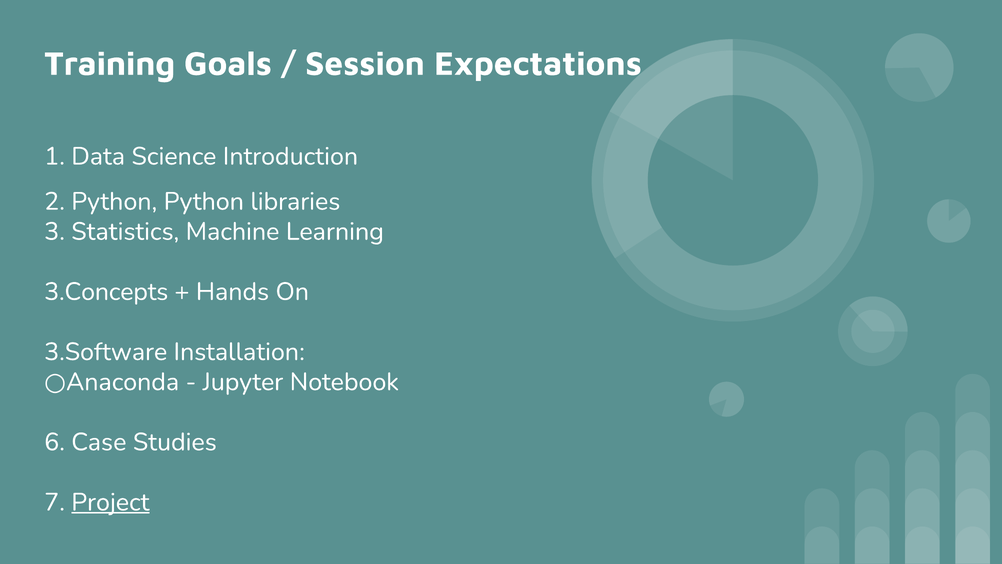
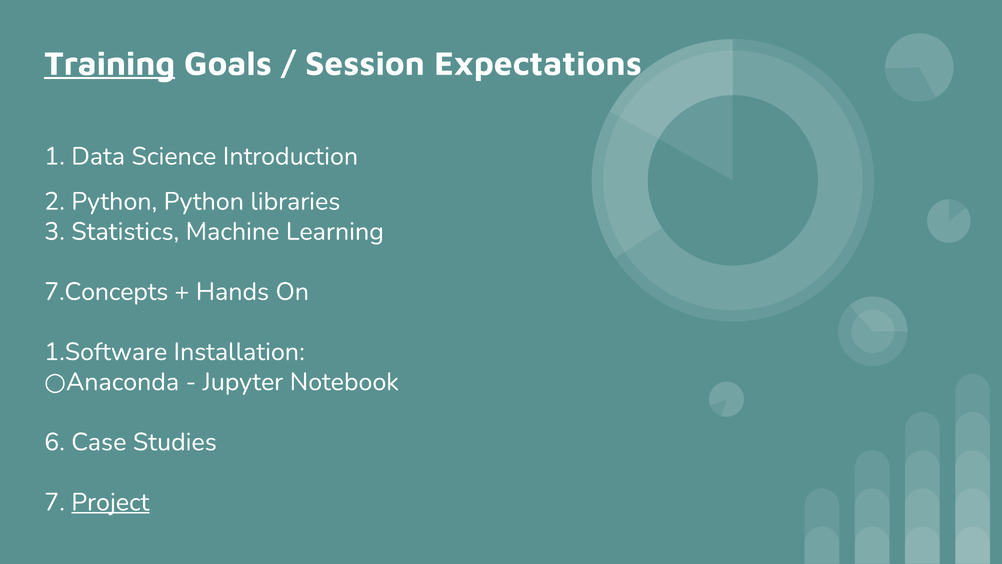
Training underline: none -> present
3.Concepts: 3.Concepts -> 7.Concepts
3.Software: 3.Software -> 1.Software
